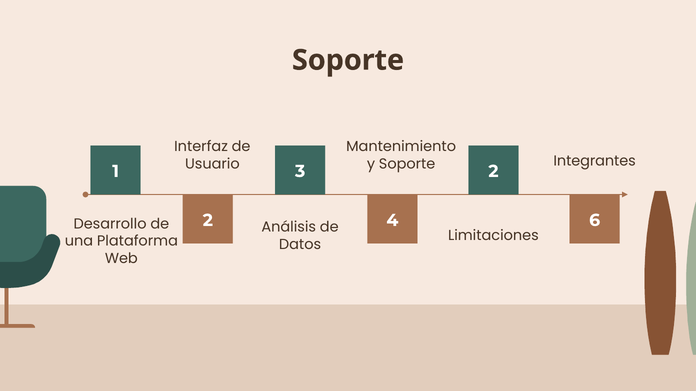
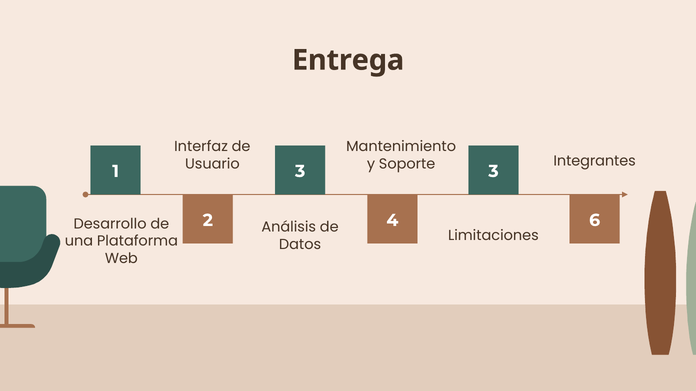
Soporte at (348, 60): Soporte -> Entrega
3 2: 2 -> 3
